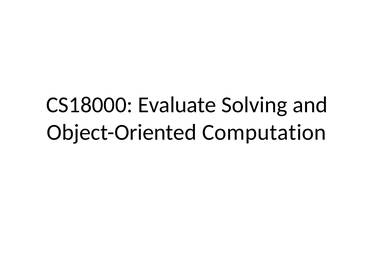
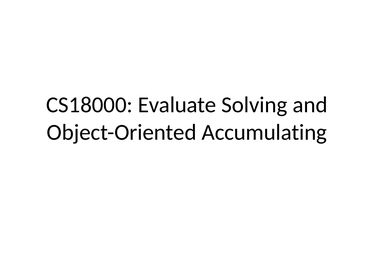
Computation: Computation -> Accumulating
